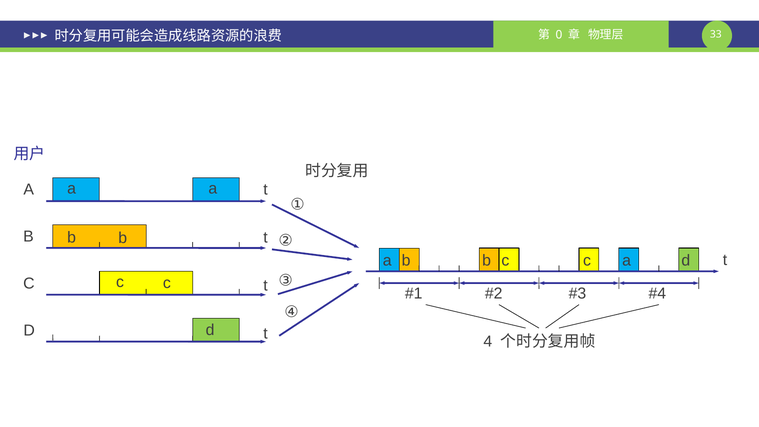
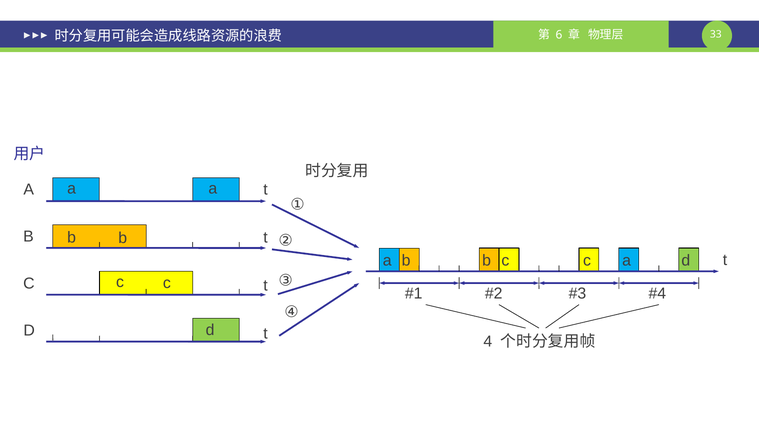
0: 0 -> 6
